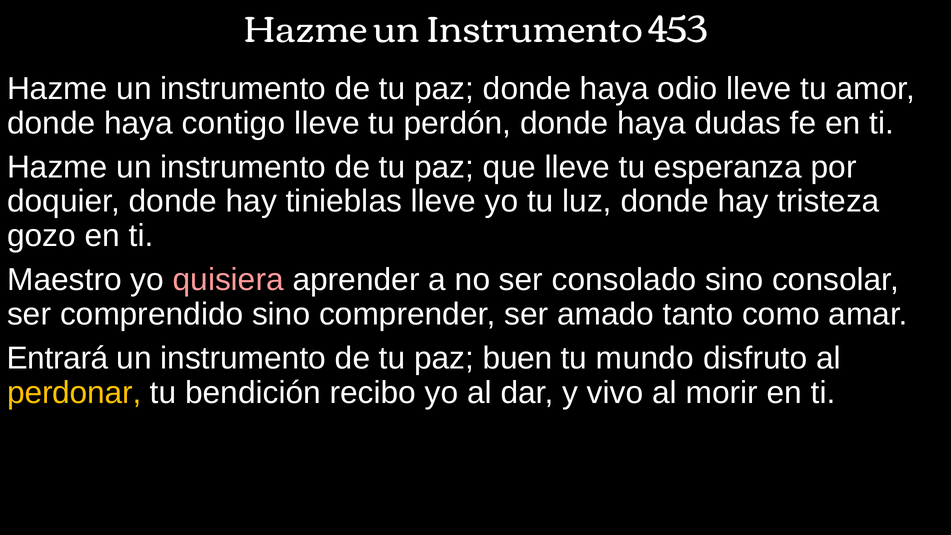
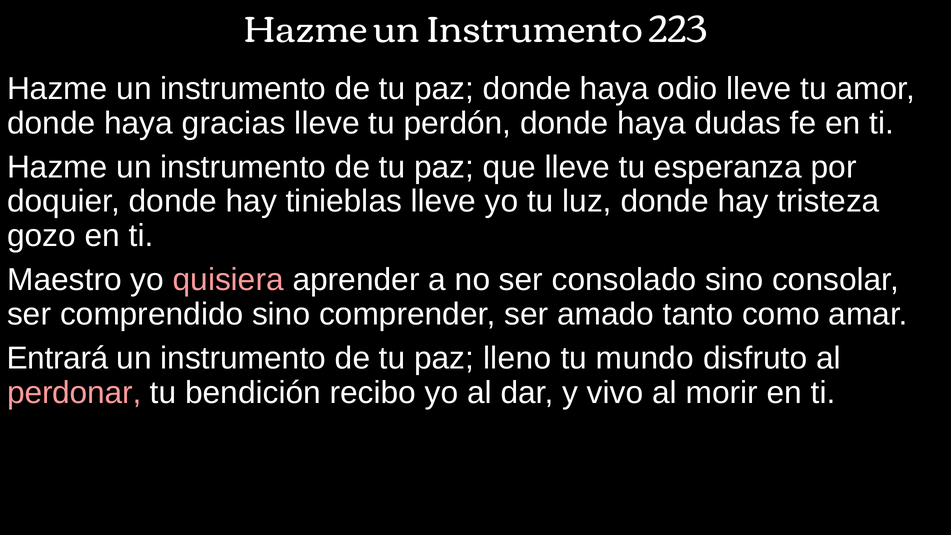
453: 453 -> 223
contigo: contigo -> gracias
buen: buen -> lleno
perdonar colour: yellow -> pink
